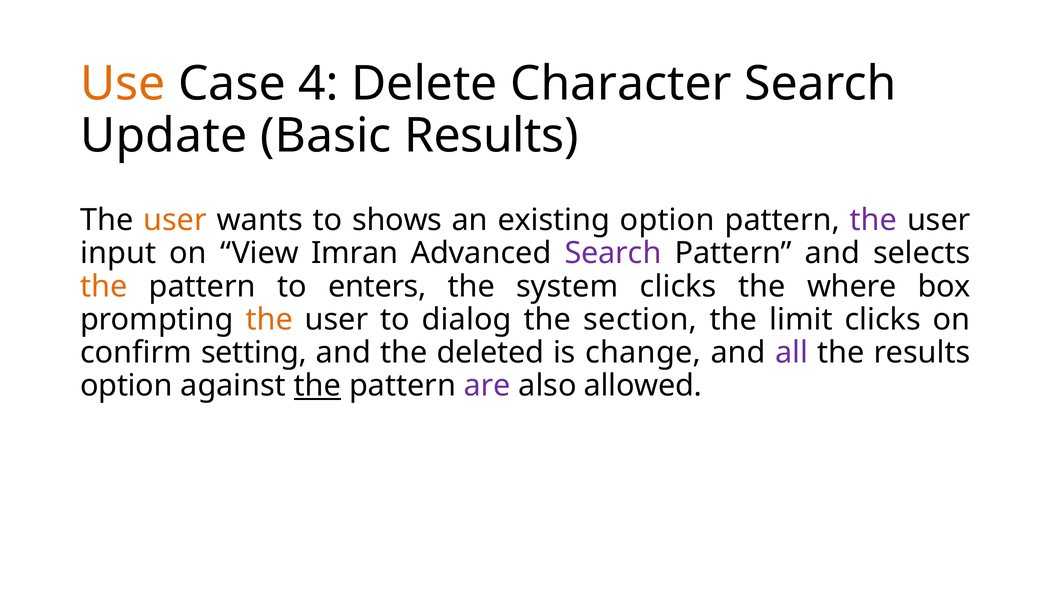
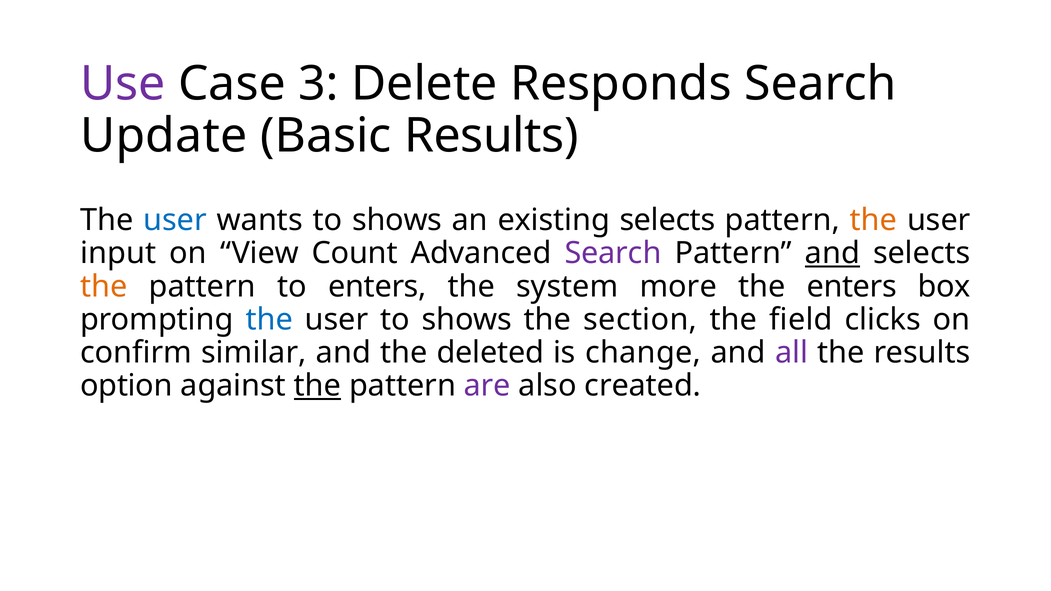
Use colour: orange -> purple
4: 4 -> 3
Character: Character -> Responds
user at (175, 220) colour: orange -> blue
existing option: option -> selects
the at (873, 220) colour: purple -> orange
Imran: Imran -> Count
and at (832, 253) underline: none -> present
system clicks: clicks -> more
the where: where -> enters
the at (269, 320) colour: orange -> blue
user to dialog: dialog -> shows
limit: limit -> field
setting: setting -> similar
allowed: allowed -> created
